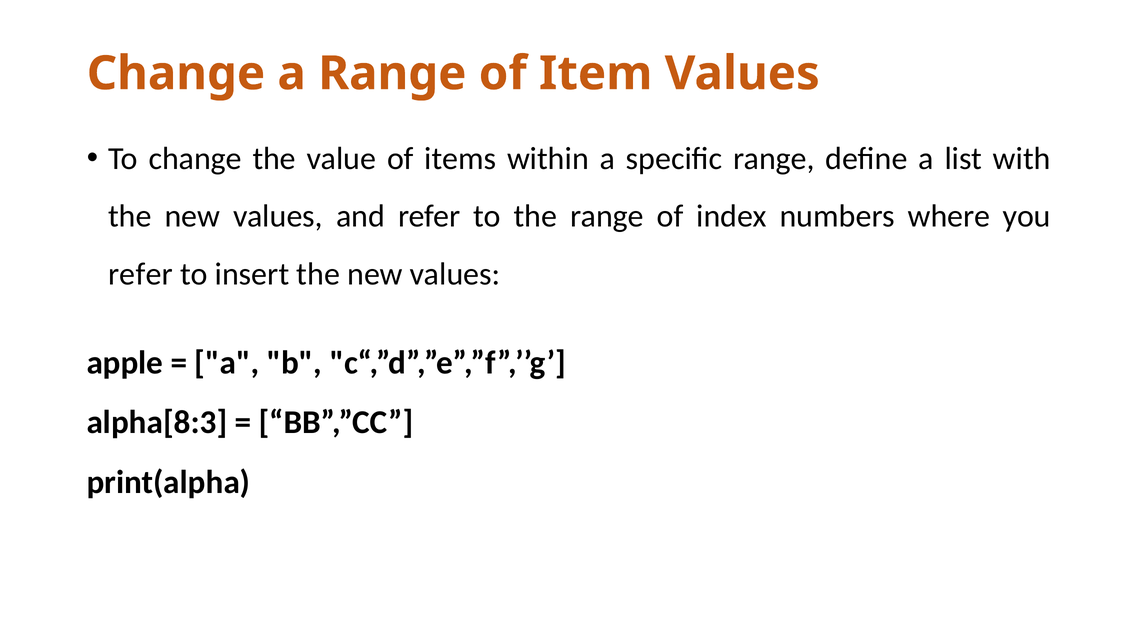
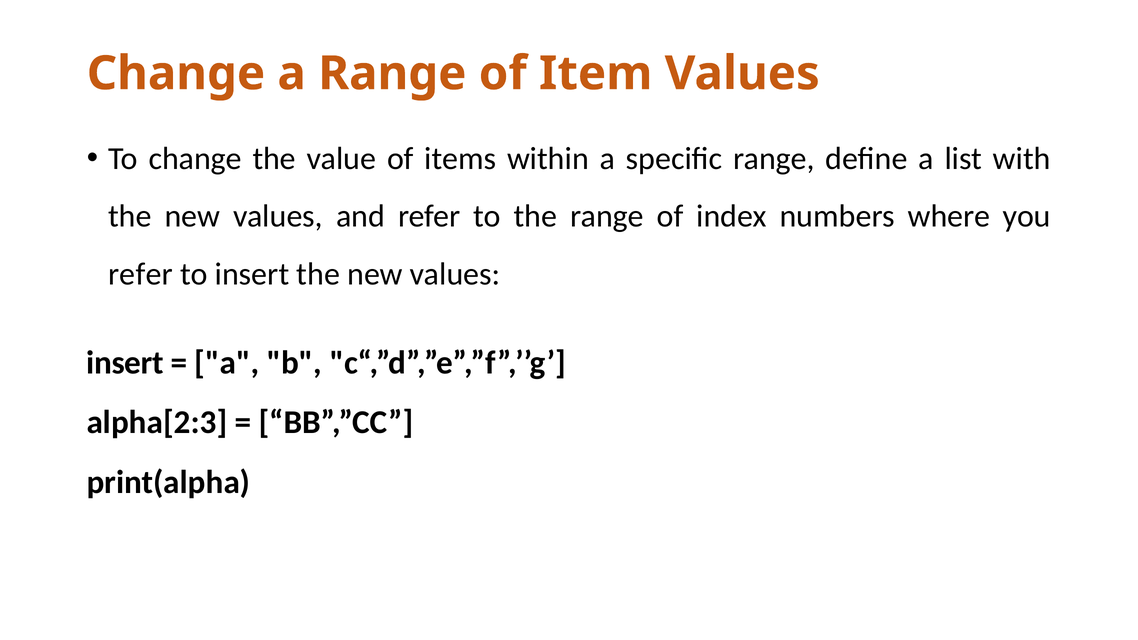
apple at (125, 363): apple -> insert
alpha[8:3: alpha[8:3 -> alpha[2:3
